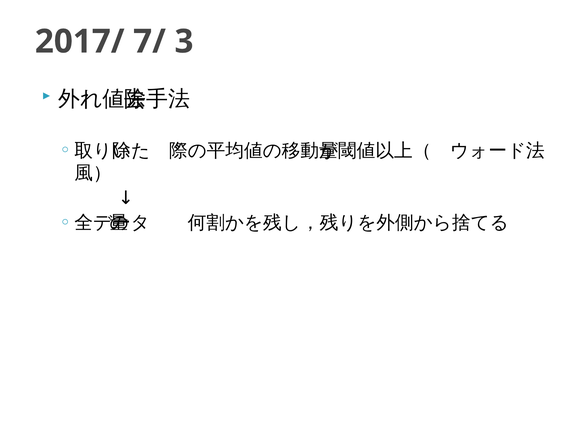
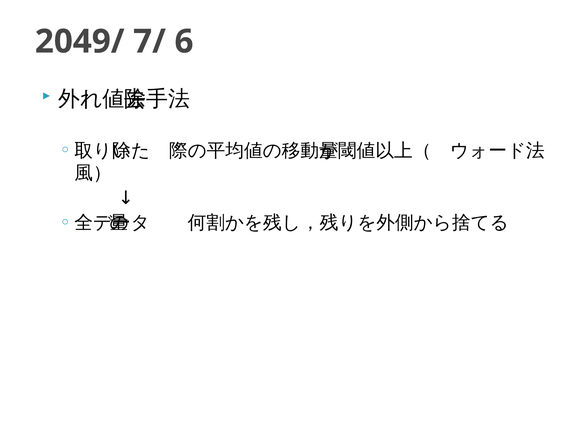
2017/: 2017/ -> 2049/
3: 3 -> 6
